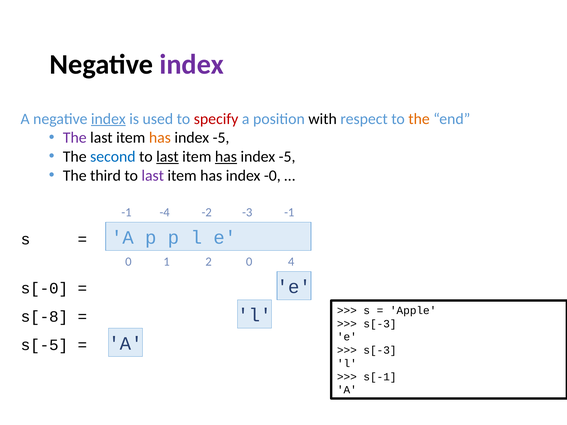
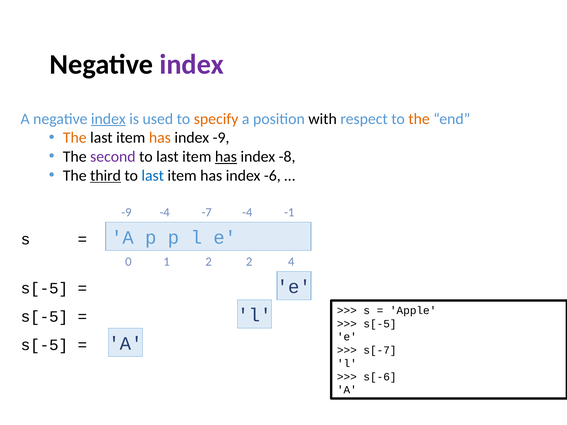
specify colour: red -> orange
The at (75, 138) colour: purple -> orange
-5 at (221, 138): -5 -> -9
second colour: blue -> purple
last at (167, 157) underline: present -> none
-5 at (287, 157): -5 -> -8
third underline: none -> present
last at (153, 176) colour: purple -> blue
-0: -0 -> -6
-1 at (127, 213): -1 -> -9
-2: -2 -> -7
-4 -3: -3 -> -4
1 0: 0 -> 2
s[-0 at (44, 289): s[-0 -> s[-5
s[-8 at (44, 317): s[-8 -> s[-5
s[-3 at (380, 324): s[-3 -> s[-5
s[-3 at (380, 350): s[-3 -> s[-7
s[-1: s[-1 -> s[-6
